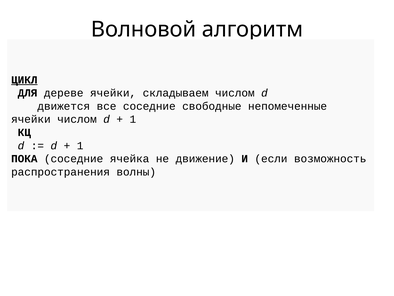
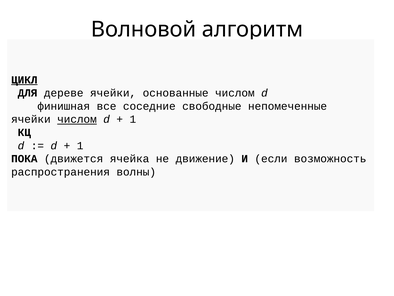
складываем: складываем -> основанные
движется: движется -> финишная
числом at (77, 119) underline: none -> present
ПОКА соседние: соседние -> движется
